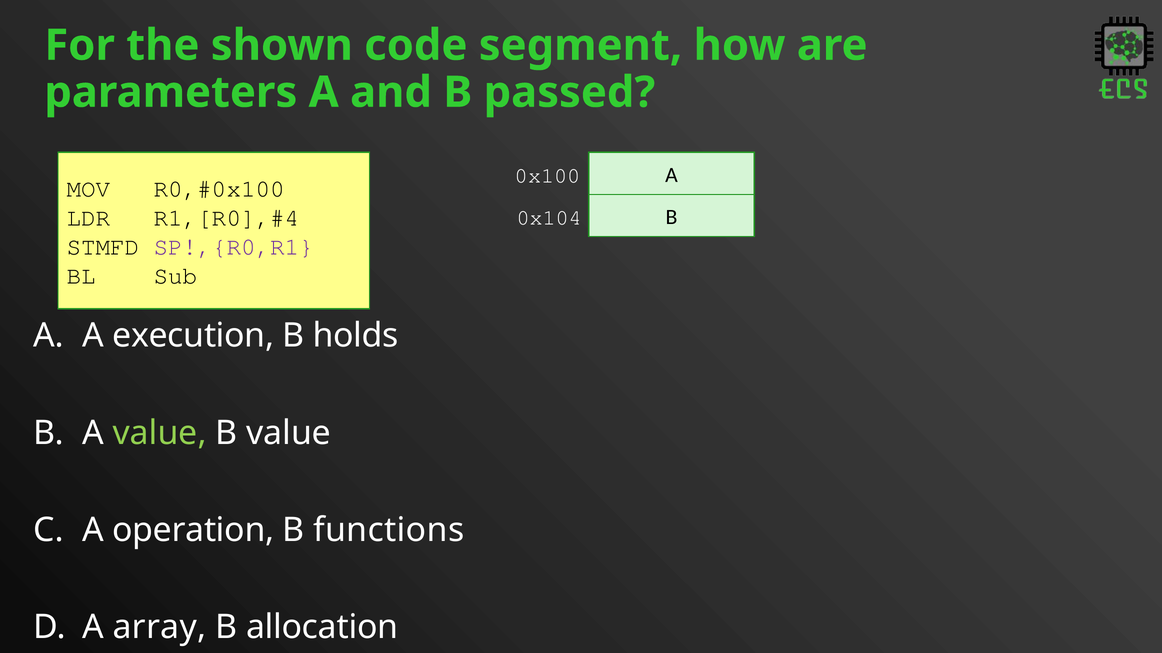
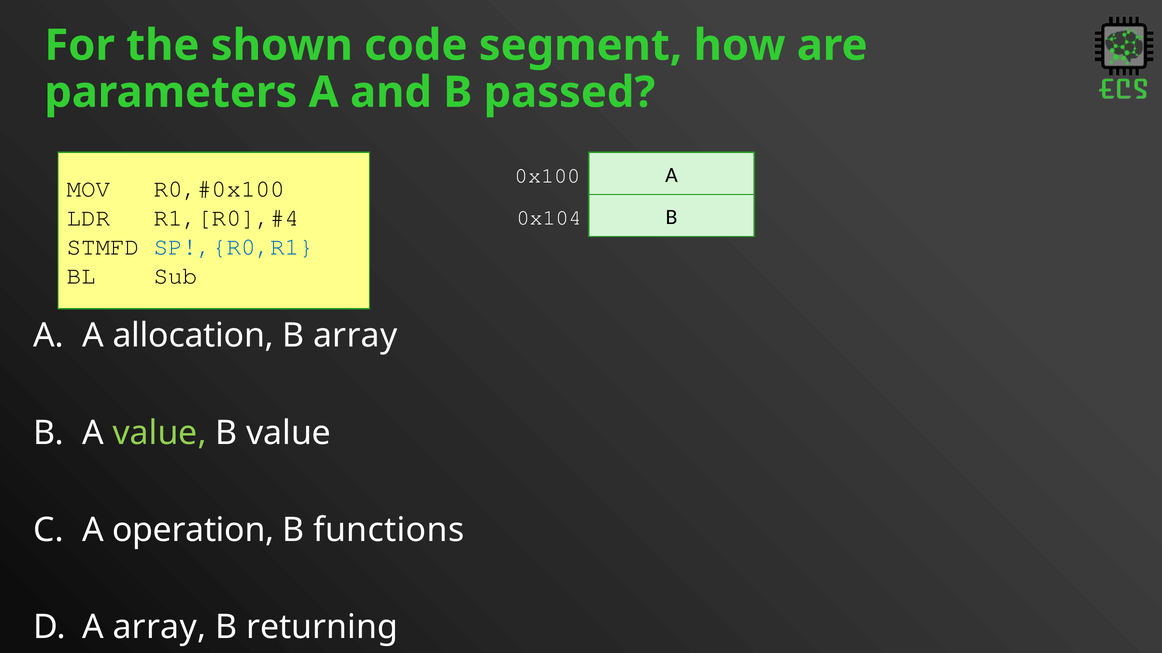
SP!,{R0,R1 colour: purple -> blue
execution: execution -> allocation
B holds: holds -> array
allocation: allocation -> returning
